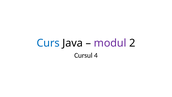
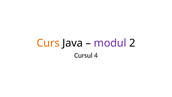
Curs colour: blue -> orange
